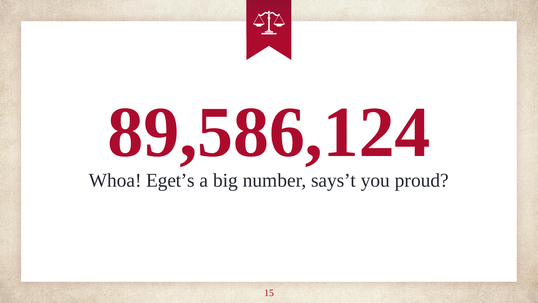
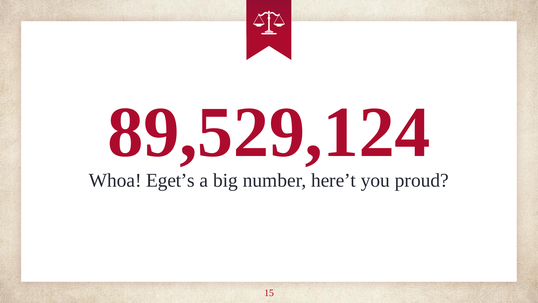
89,586,124: 89,586,124 -> 89,529,124
says’t: says’t -> here’t
